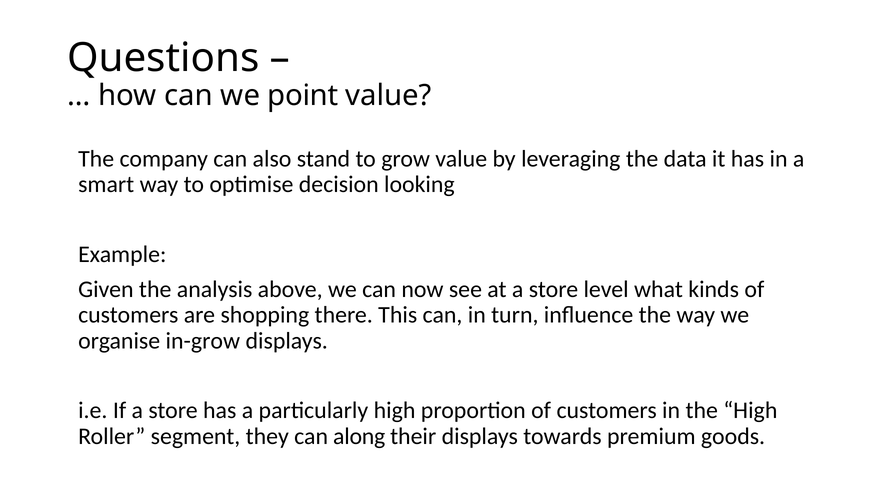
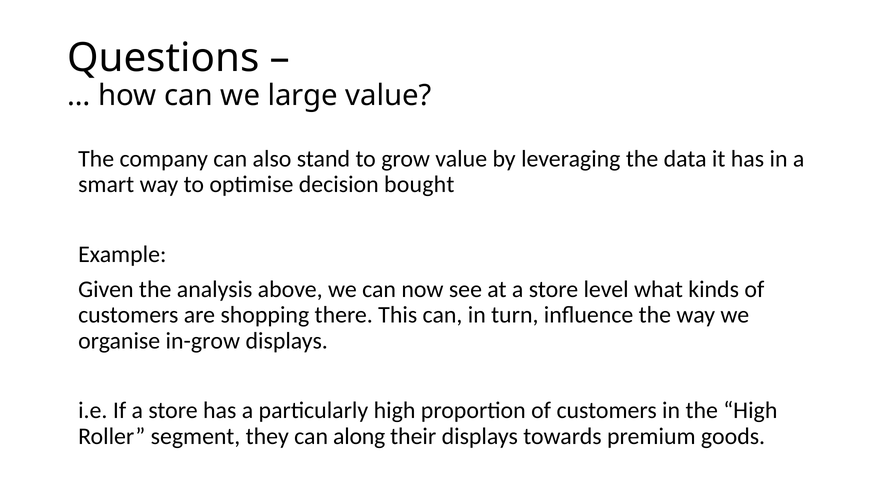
point: point -> large
looking: looking -> bought
